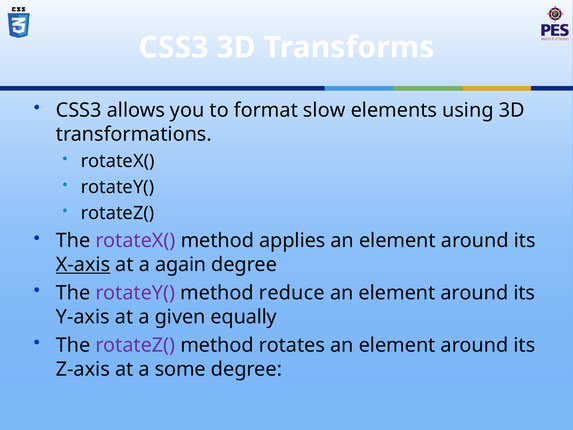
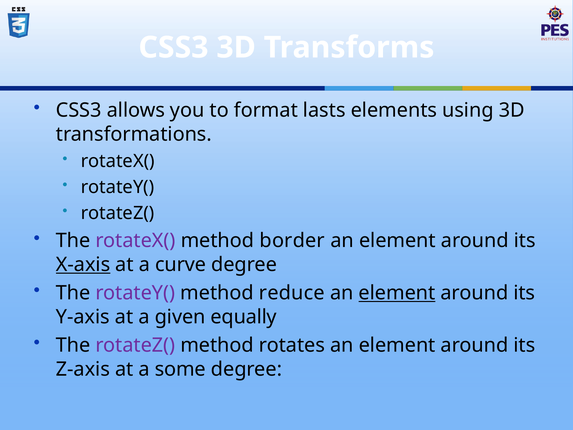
slow: slow -> lasts
applies: applies -> border
again: again -> curve
element at (397, 293) underline: none -> present
